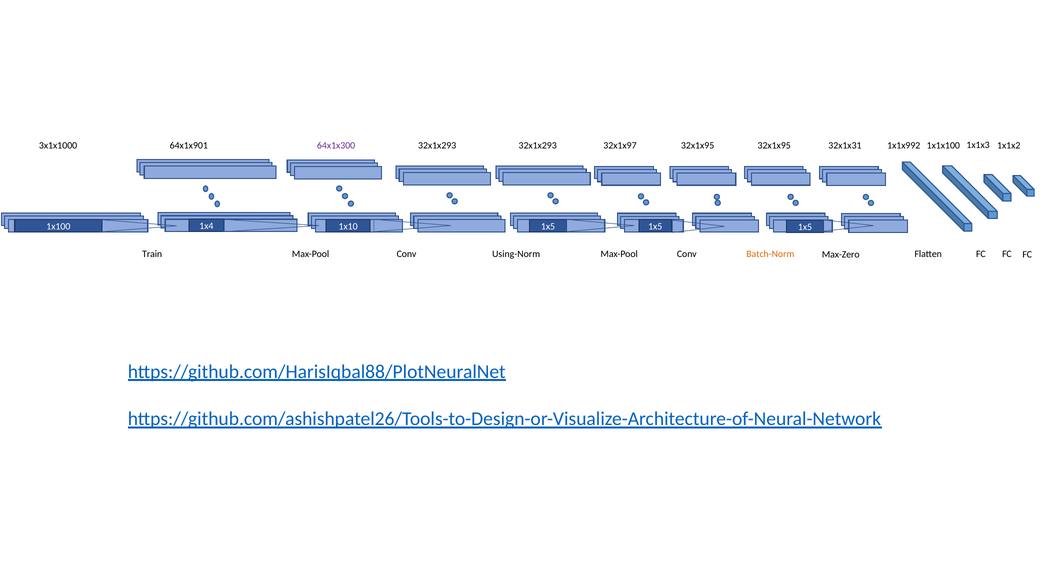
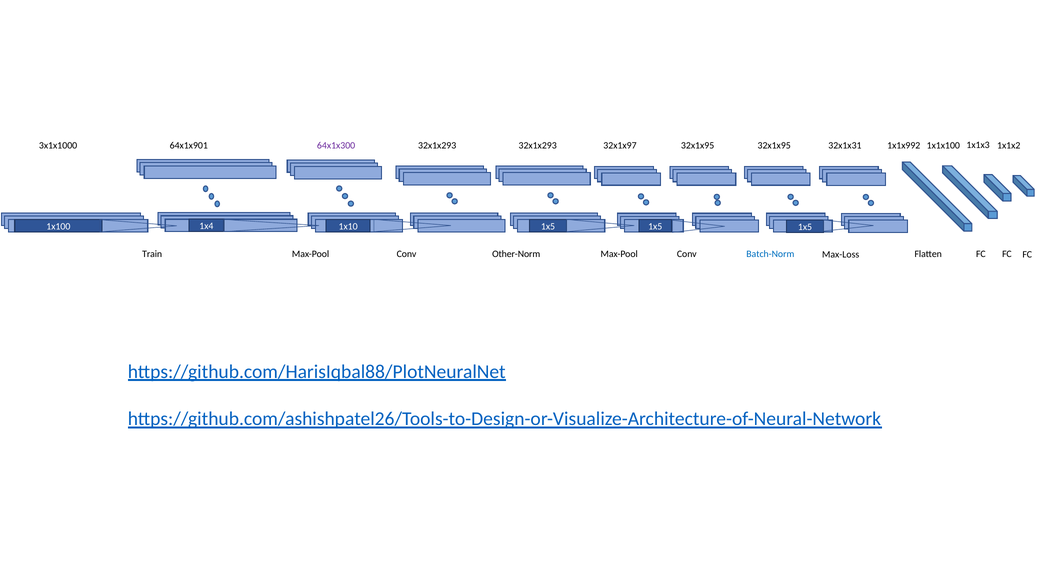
Using-Norm: Using-Norm -> Other-Norm
Batch-Norm colour: orange -> blue
Max-Zero: Max-Zero -> Max-Loss
